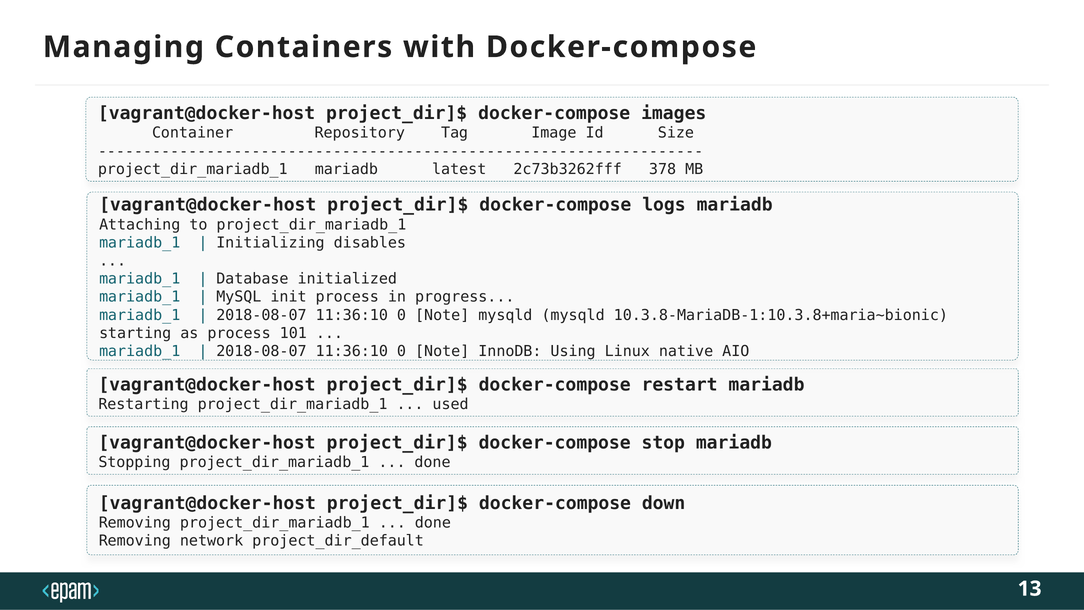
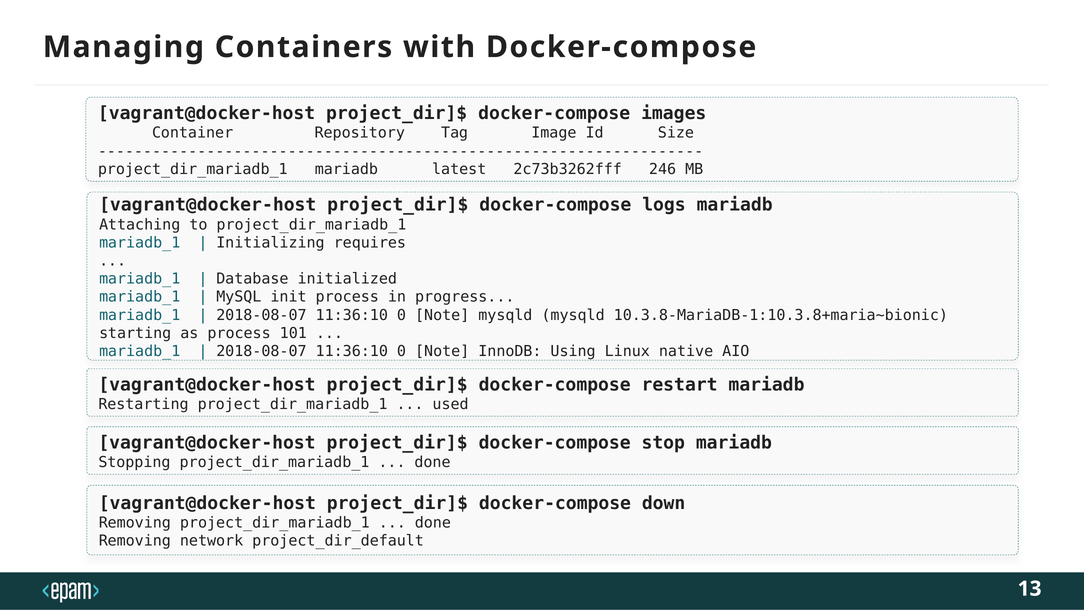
378: 378 -> 246
disables: disables -> requires
